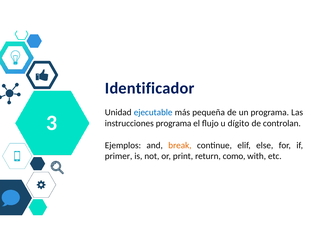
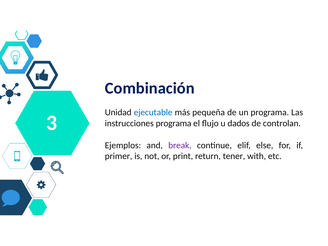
Identificador: Identificador -> Combinación
dígito: dígito -> dados
break colour: orange -> purple
como: como -> tener
